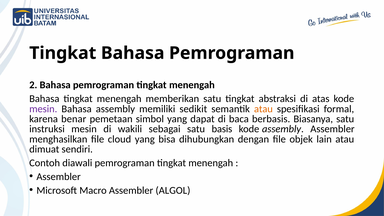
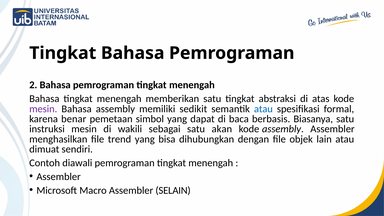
atau at (263, 109) colour: orange -> blue
basis: basis -> akan
cloud: cloud -> trend
ALGOL: ALGOL -> SELAIN
